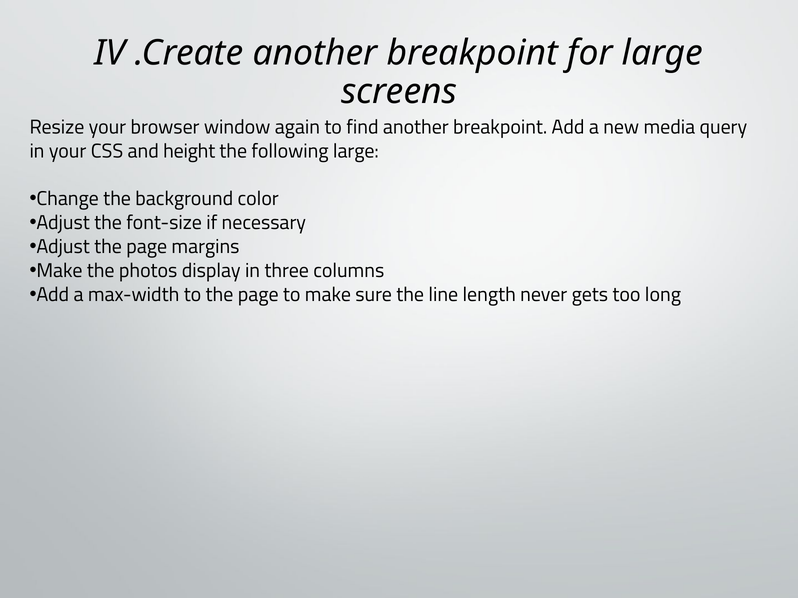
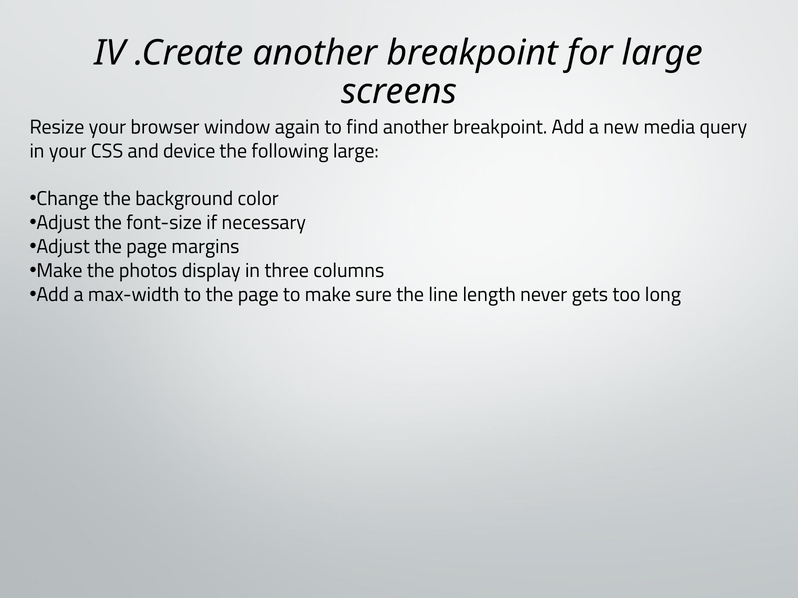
height: height -> device
